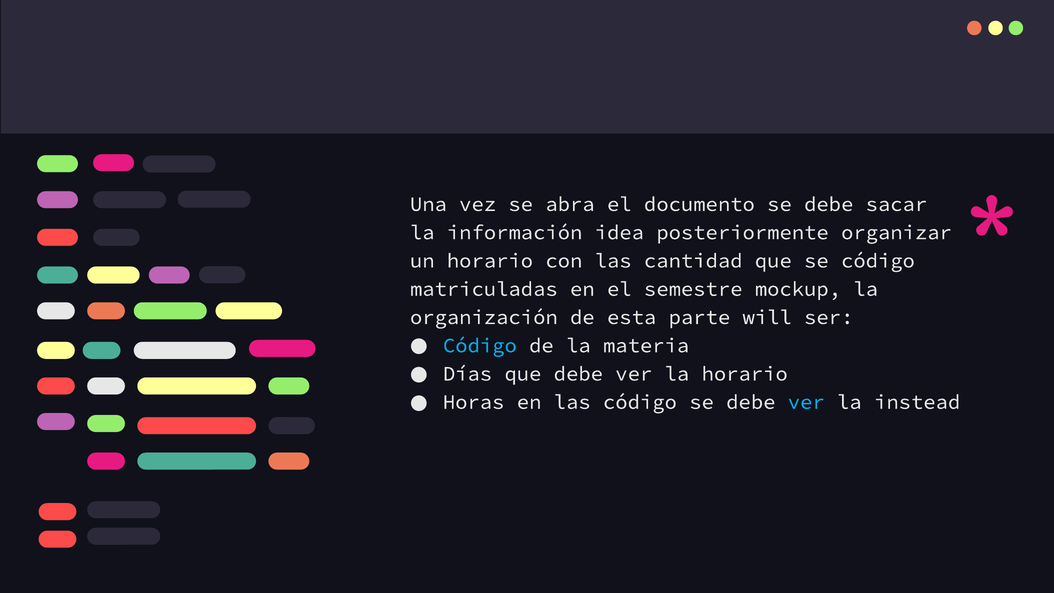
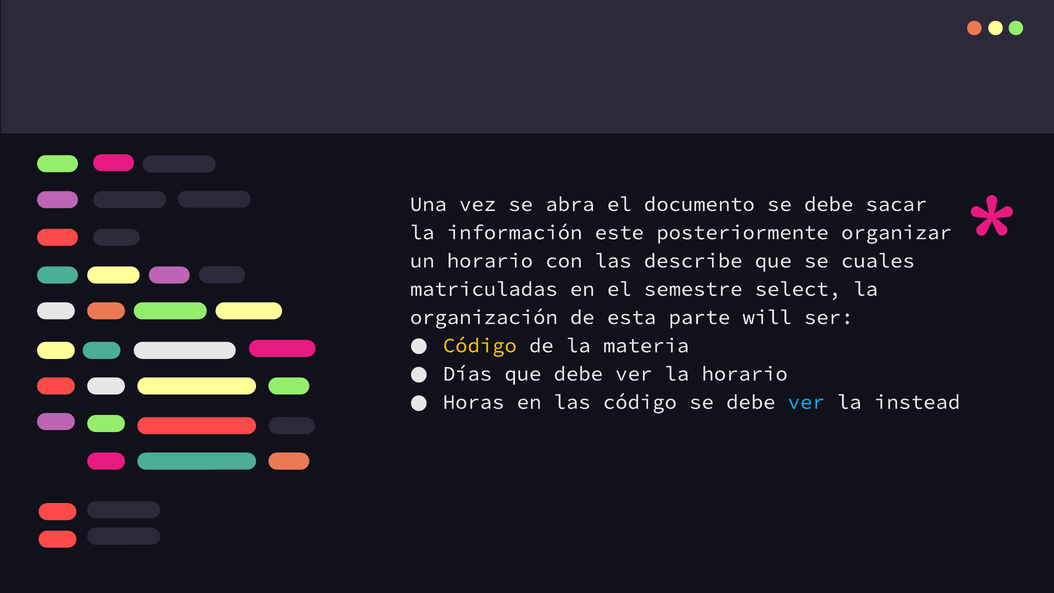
idea: idea -> este
cantidad: cantidad -> describe
se código: código -> cuales
mockup: mockup -> select
Código at (480, 345) colour: light blue -> yellow
